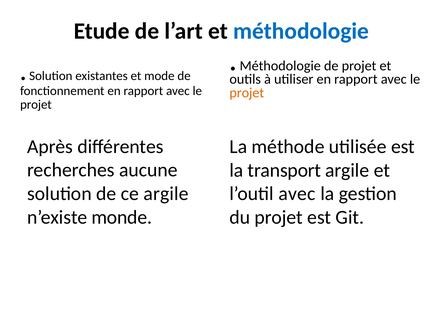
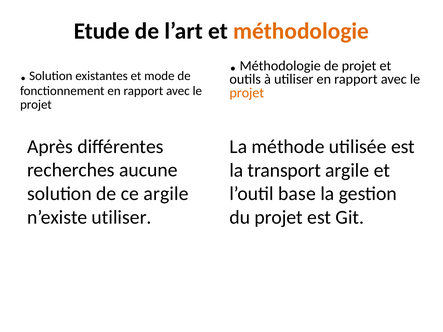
méthodologie at (301, 31) colour: blue -> orange
l’outil avec: avec -> base
n’existe monde: monde -> utiliser
